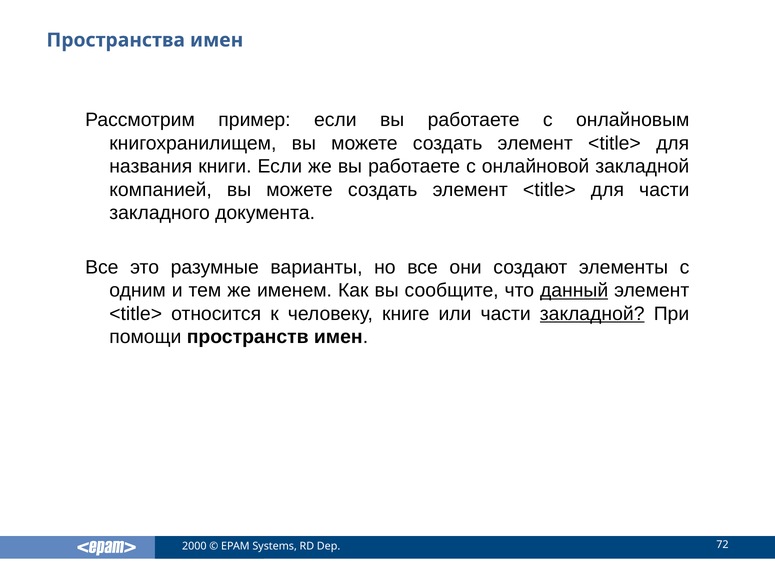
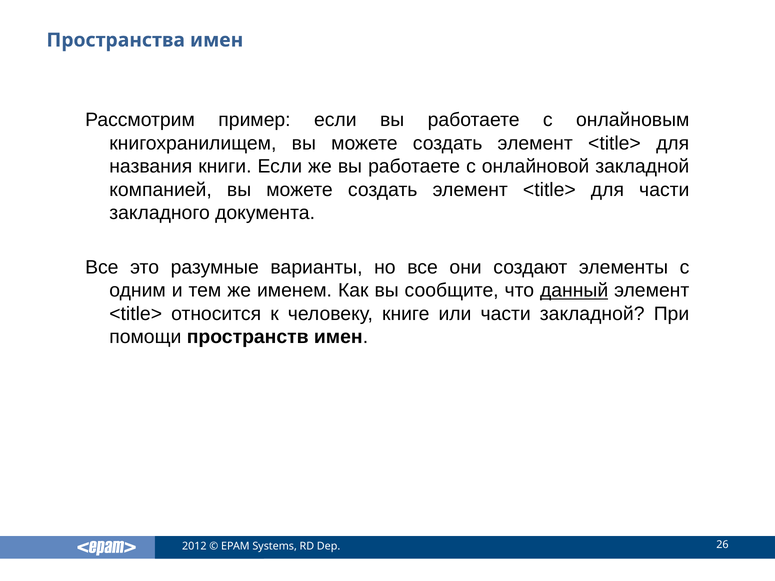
закладной at (592, 314) underline: present -> none
2000: 2000 -> 2012
72: 72 -> 26
